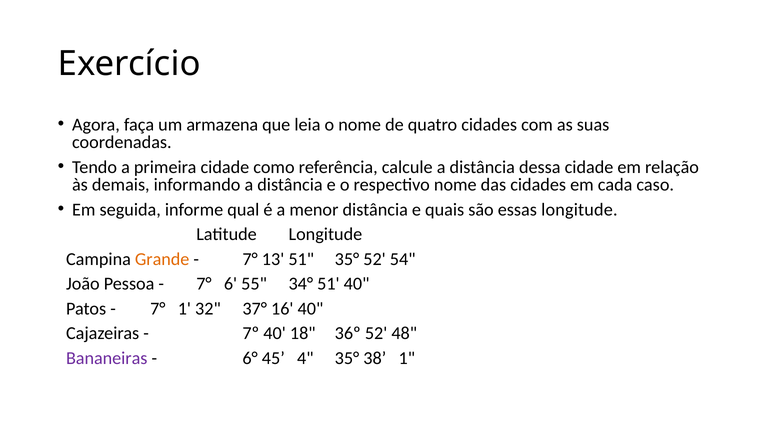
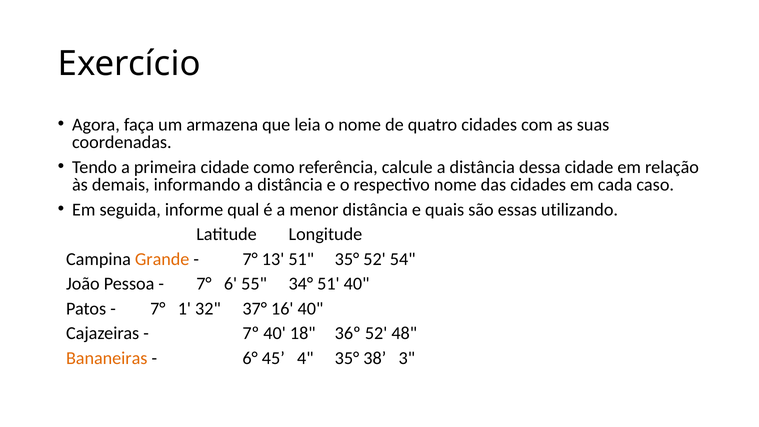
essas longitude: longitude -> utilizando
Bananeiras colour: purple -> orange
38 1: 1 -> 3
